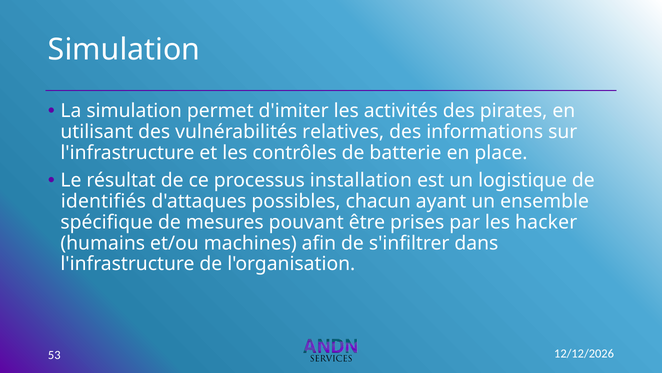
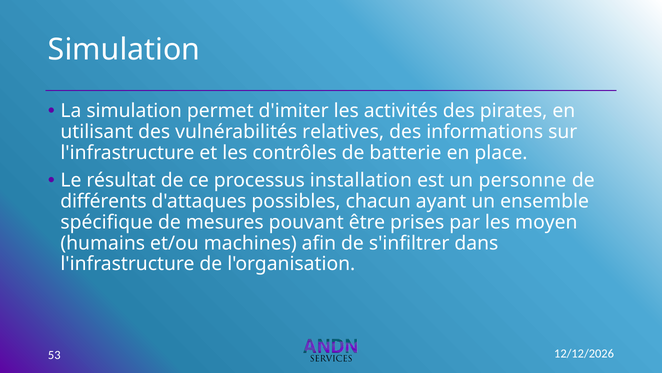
logistique: logistique -> personne
identifiés: identifiés -> différents
hacker: hacker -> moyen
